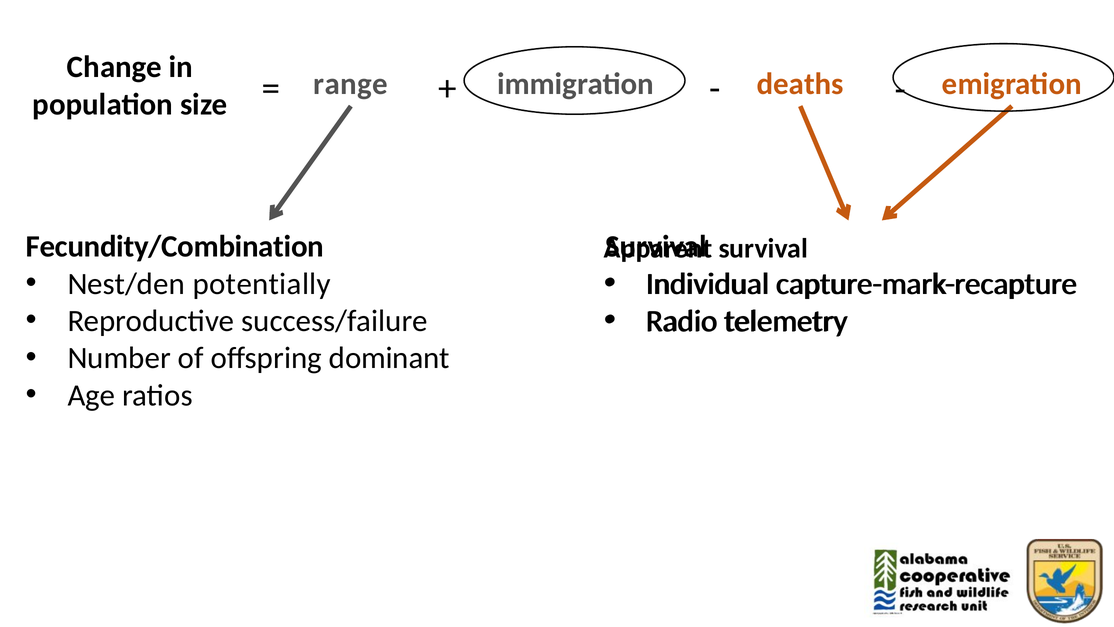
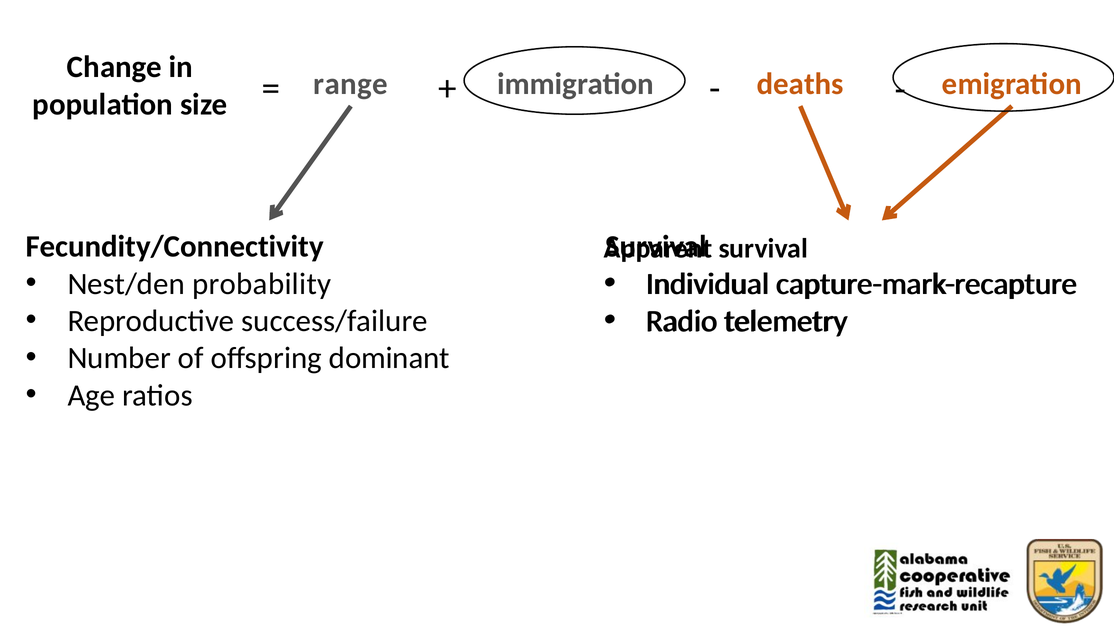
Fecundity/Combination: Fecundity/Combination -> Fecundity/Connectivity
potentially: potentially -> probability
